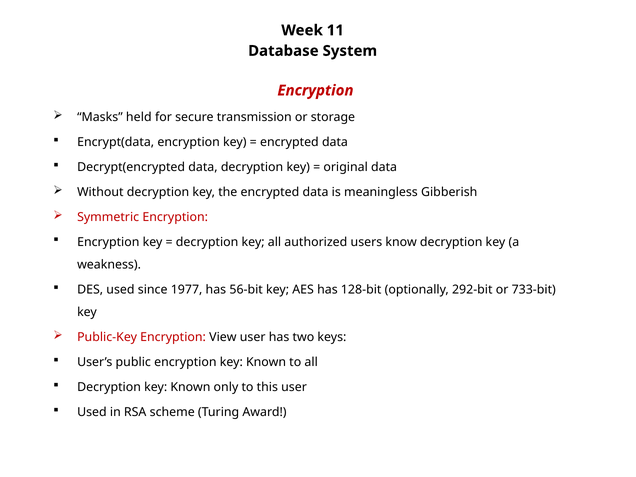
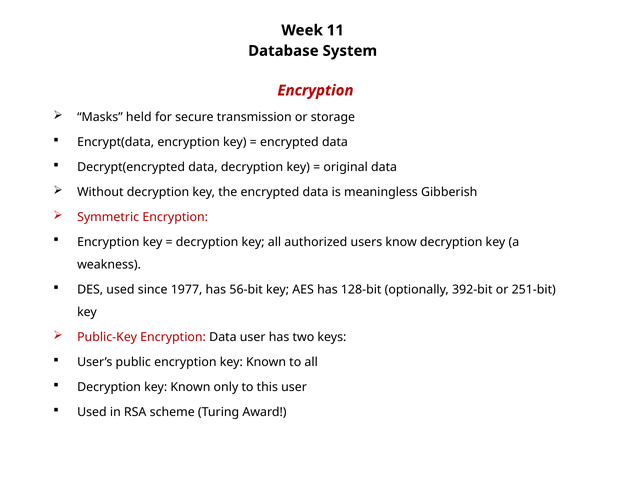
292-bit: 292-bit -> 392-bit
733-bit: 733-bit -> 251-bit
Encryption View: View -> Data
